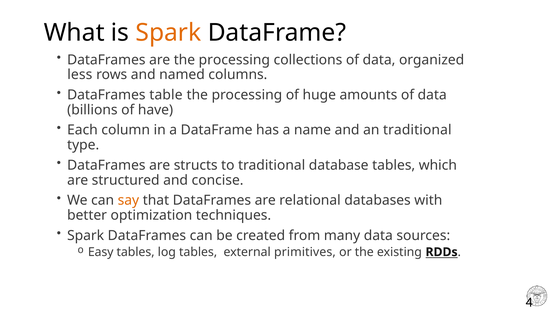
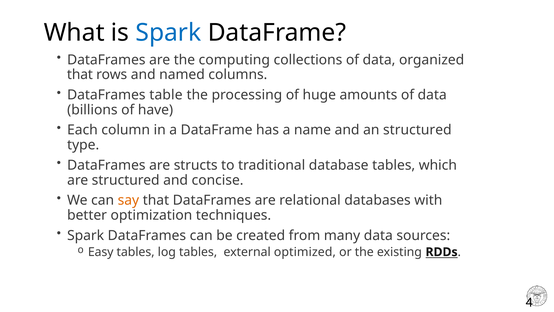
Spark at (168, 33) colour: orange -> blue
are the processing: processing -> computing
less at (80, 75): less -> that
an traditional: traditional -> structured
primitives: primitives -> optimized
